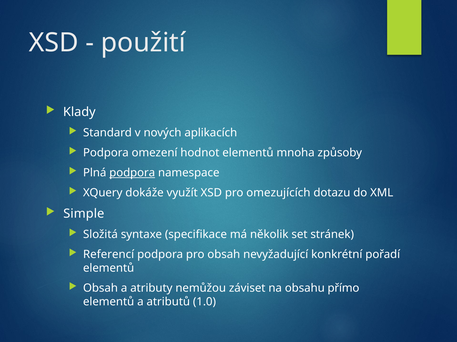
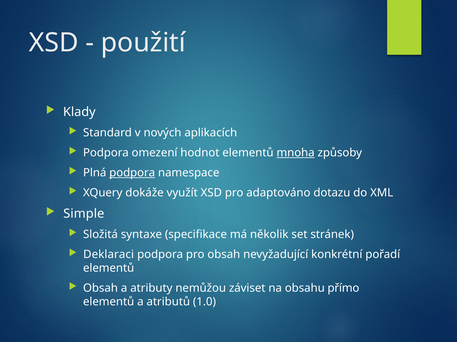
mnoha underline: none -> present
omezujících: omezujících -> adaptováno
Referencí: Referencí -> Deklaraci
